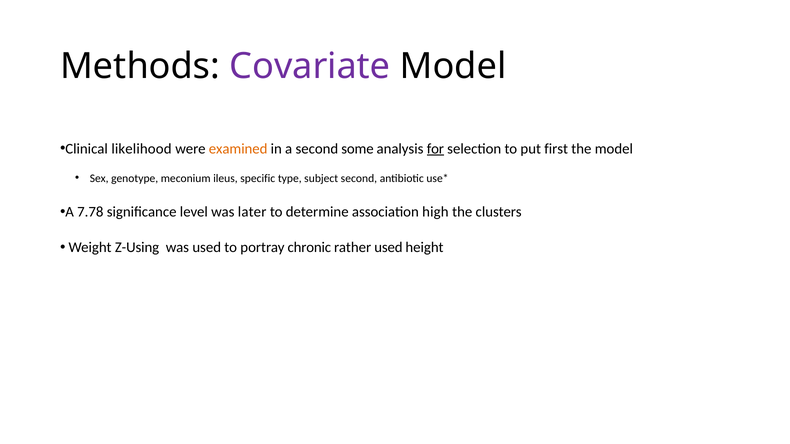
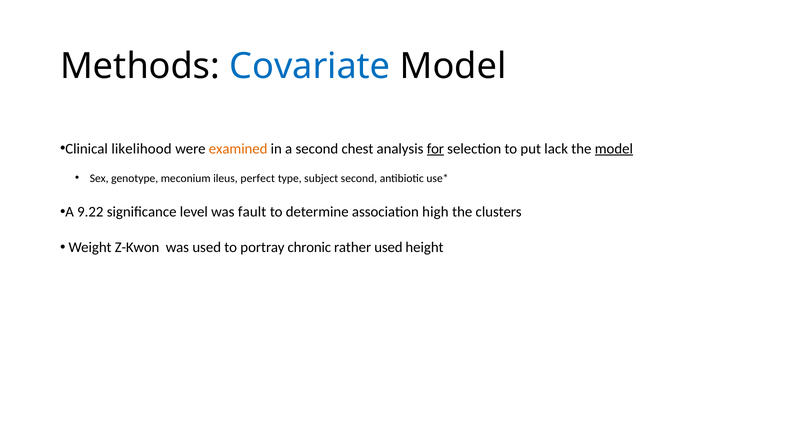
Covariate colour: purple -> blue
some: some -> chest
first: first -> lack
model at (614, 149) underline: none -> present
specific: specific -> perfect
7.78: 7.78 -> 9.22
later: later -> fault
Z-Using: Z-Using -> Z-Kwon
